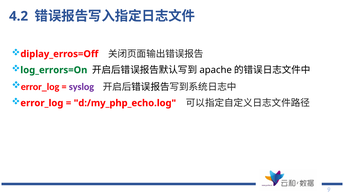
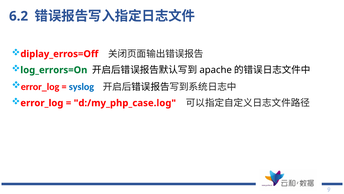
4.2: 4.2 -> 6.2
syslog colour: purple -> blue
d:/my_php_echo.log: d:/my_php_echo.log -> d:/my_php_case.log
